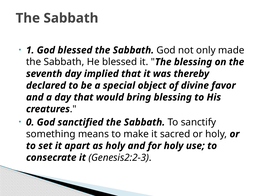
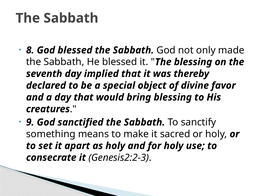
1: 1 -> 8
0: 0 -> 9
